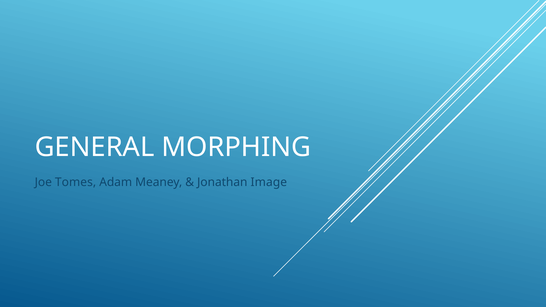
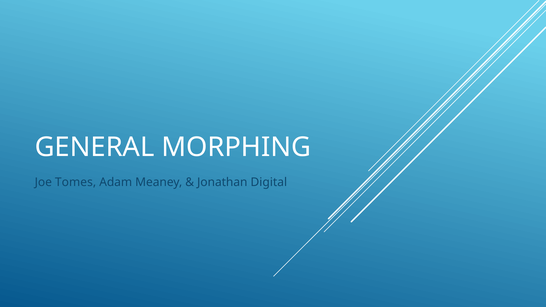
Image: Image -> Digital
